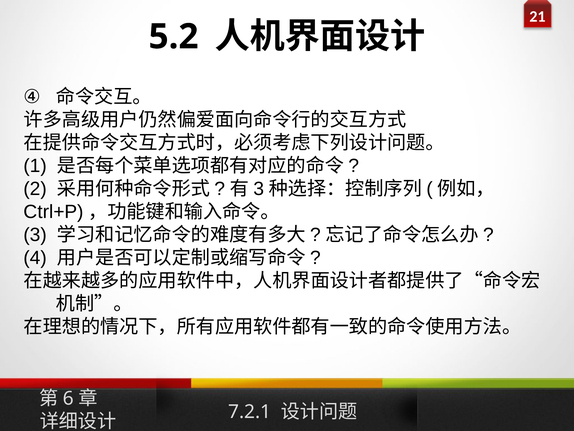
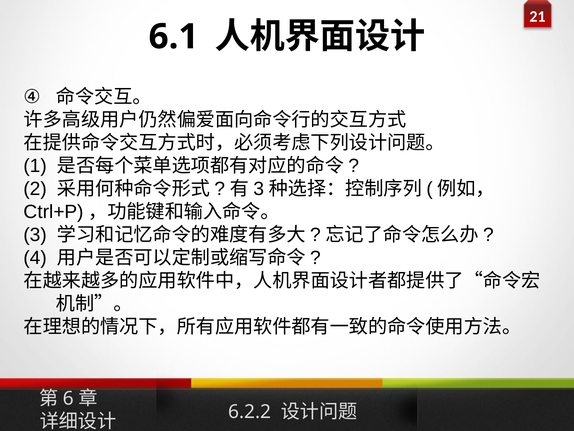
5.2: 5.2 -> 6.1
7.2.1: 7.2.1 -> 6.2.2
